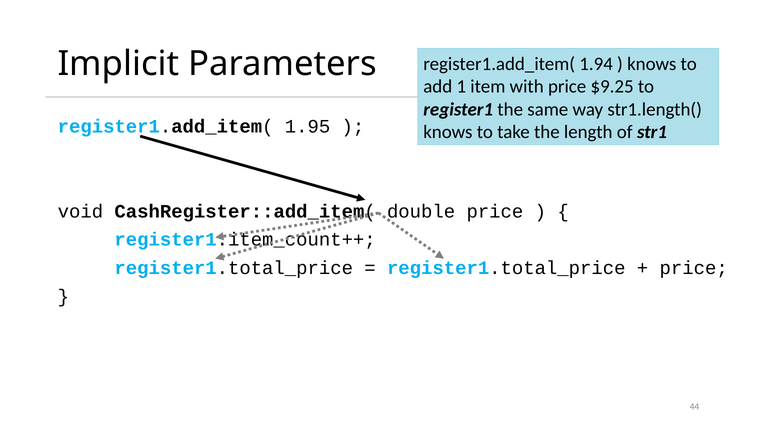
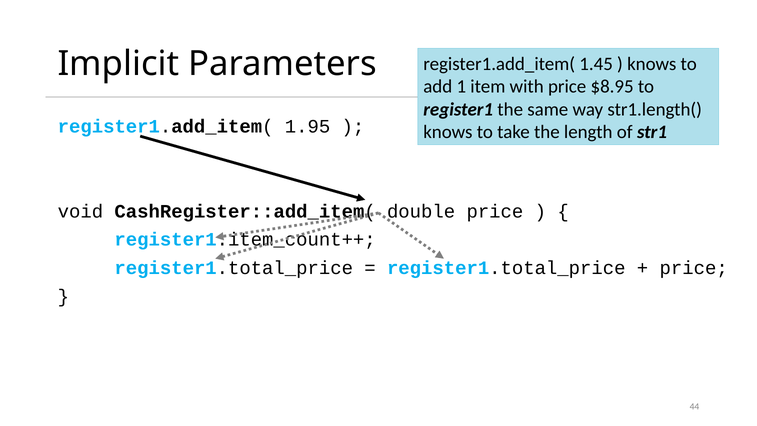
1.94: 1.94 -> 1.45
$9.25: $9.25 -> $8.95
